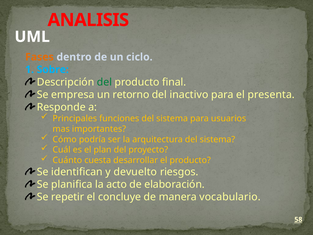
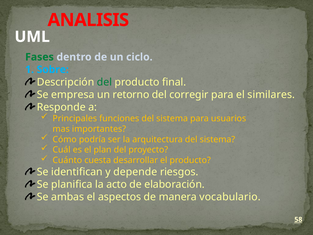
Fases colour: orange -> green
inactivo: inactivo -> corregir
presenta: presenta -> similares
devuelto: devuelto -> depende
repetir: repetir -> ambas
concluye: concluye -> aspectos
